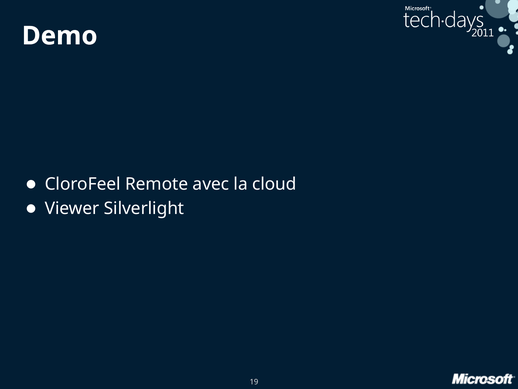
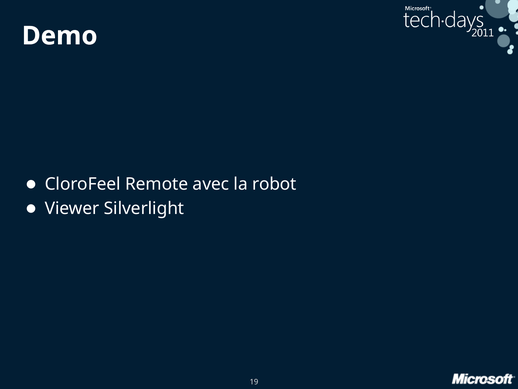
cloud: cloud -> robot
